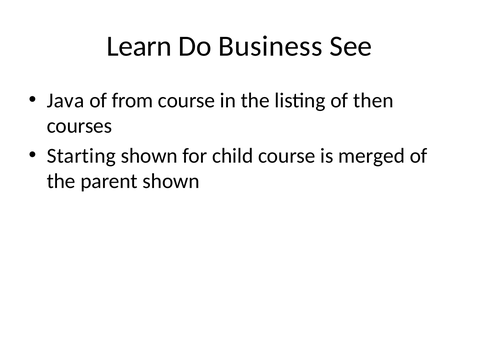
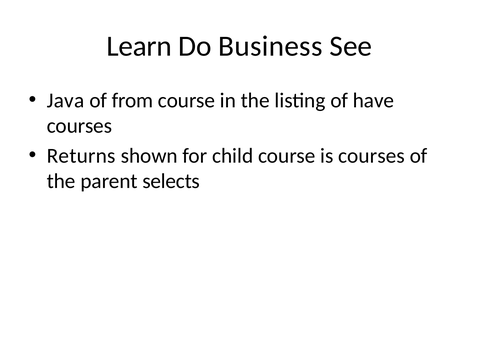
then: then -> have
Starting: Starting -> Returns
is merged: merged -> courses
parent shown: shown -> selects
